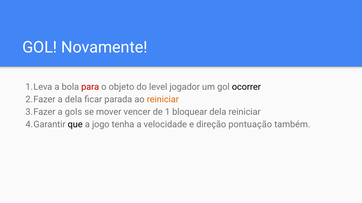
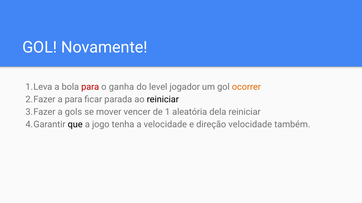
objeto: objeto -> ganha
ocorrer colour: black -> orange
a dela: dela -> para
reiniciar at (163, 100) colour: orange -> black
bloquear: bloquear -> aleatória
direção pontuação: pontuação -> velocidade
